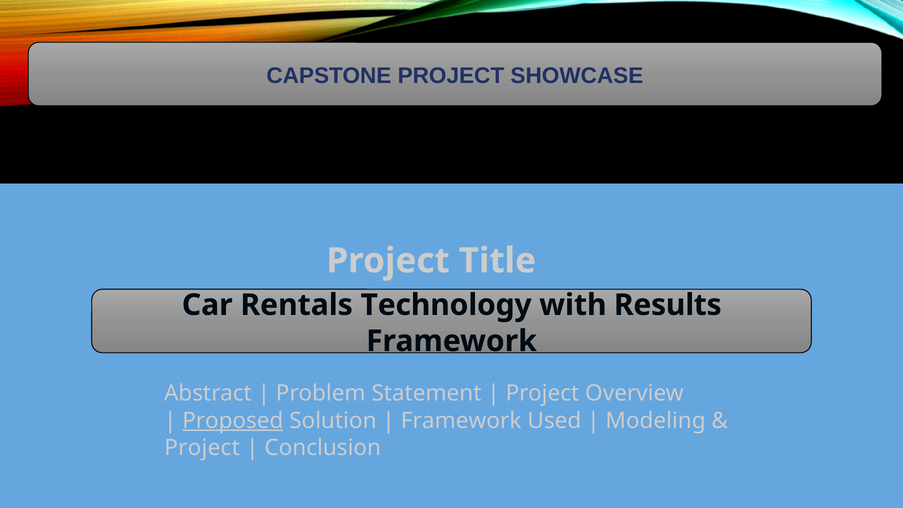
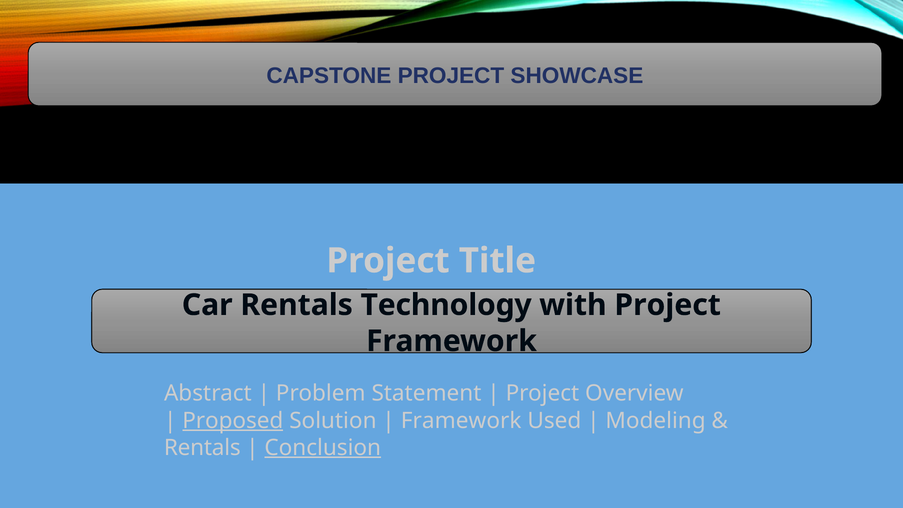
with Results: Results -> Project
Project at (202, 448): Project -> Rentals
Conclusion underline: none -> present
